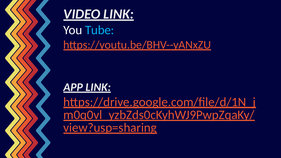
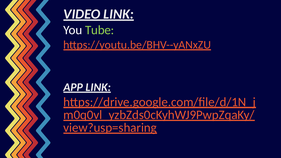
Tube colour: light blue -> light green
